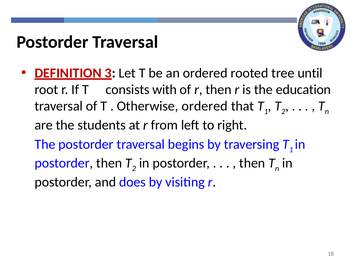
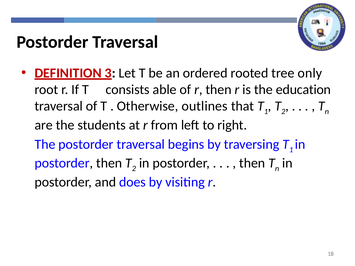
until: until -> only
with: with -> able
Otherwise ordered: ordered -> outlines
